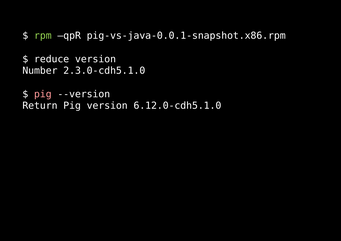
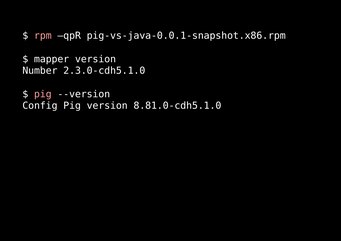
rpm colour: light green -> pink
reduce: reduce -> mapper
Return: Return -> Config
6.12.0-cdh5.1.0: 6.12.0-cdh5.1.0 -> 8.81.0-cdh5.1.0
